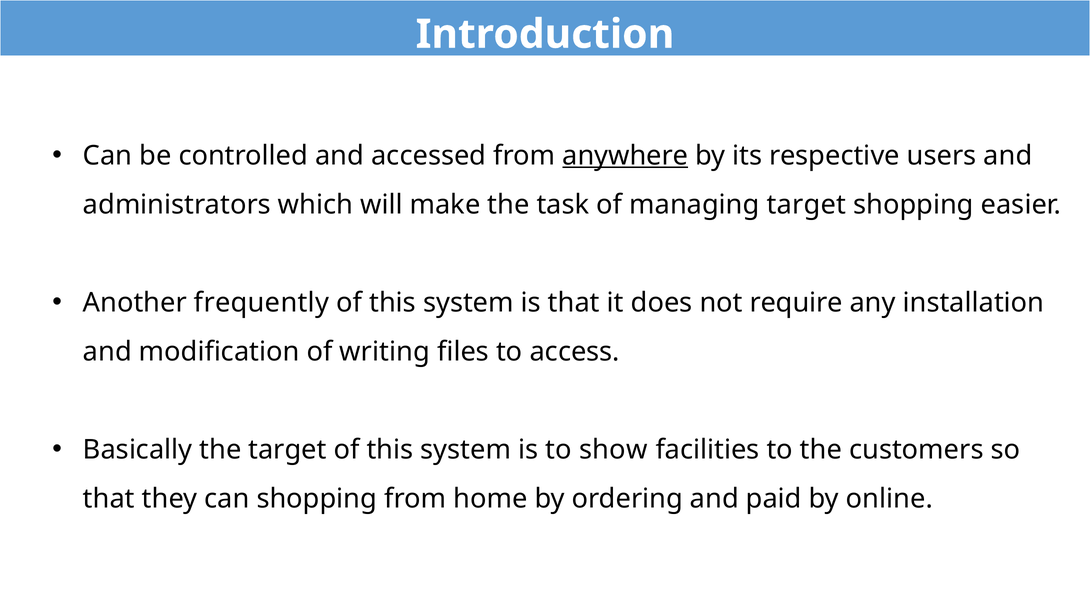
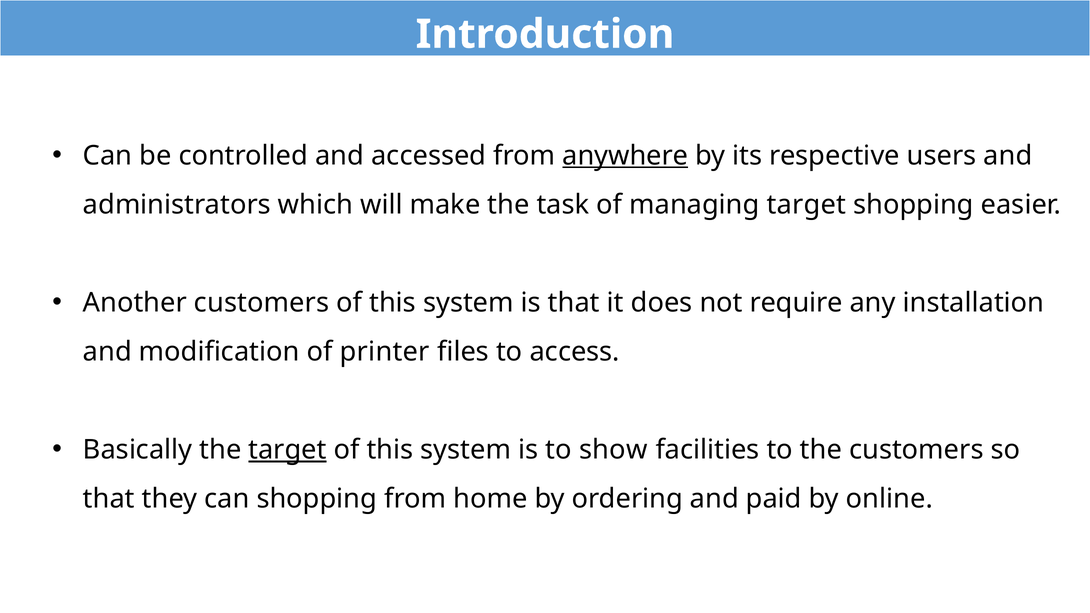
Another frequently: frequently -> customers
writing: writing -> printer
target at (288, 450) underline: none -> present
